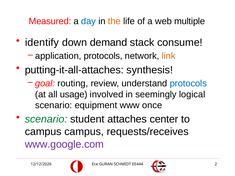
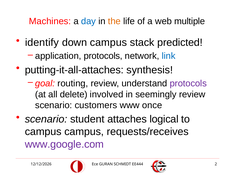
Measured: Measured -> Machines
down demand: demand -> campus
consume: consume -> predicted
link colour: orange -> blue
protocols at (188, 83) colour: blue -> purple
usage: usage -> delete
seemingly logical: logical -> review
equipment: equipment -> customers
scenario at (46, 119) colour: green -> black
center: center -> logical
